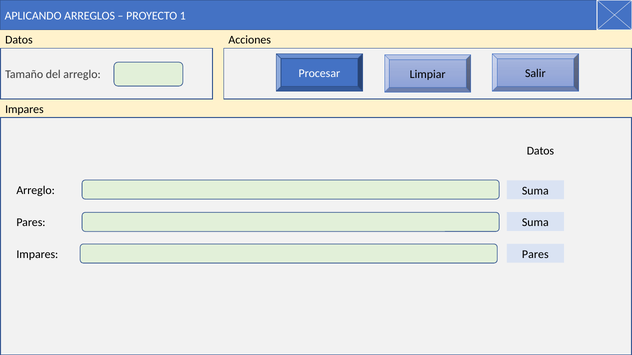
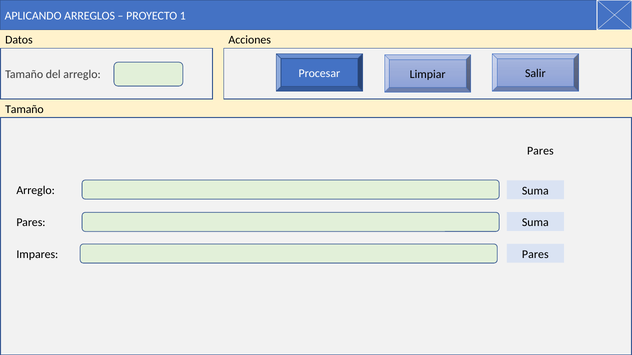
Impares at (24, 109): Impares -> Tamaño
Datos at (540, 151): Datos -> Pares
